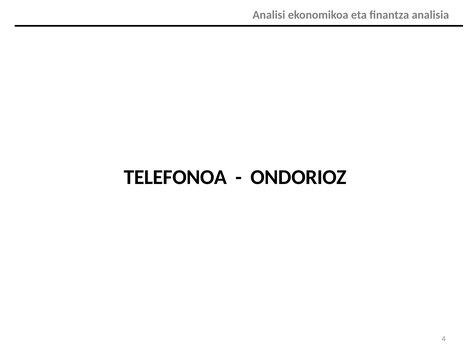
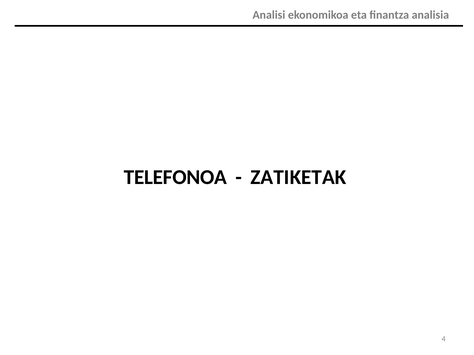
ONDORIOZ: ONDORIOZ -> ZATIKETAK
